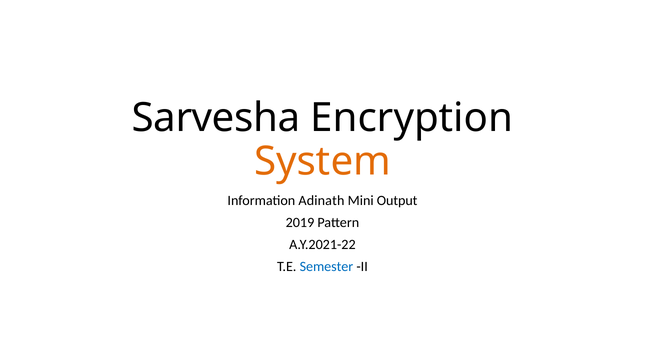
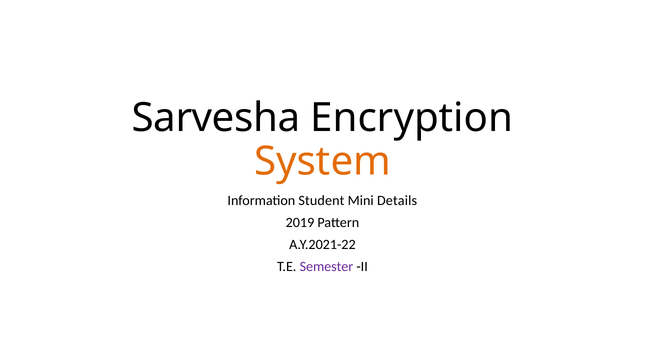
Adinath: Adinath -> Student
Output: Output -> Details
Semester colour: blue -> purple
